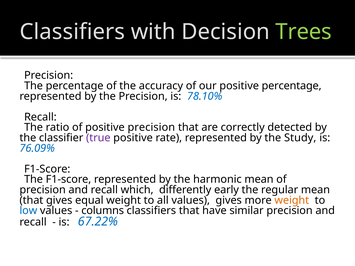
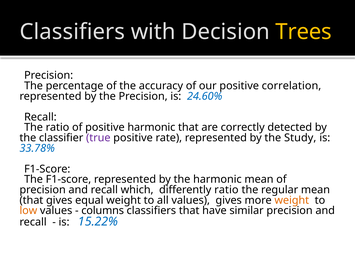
Trees colour: light green -> yellow
positive percentage: percentage -> correlation
78.10%: 78.10% -> 24.60%
positive precision: precision -> harmonic
76.09%: 76.09% -> 33.78%
differently early: early -> ratio
low colour: blue -> orange
67.22%: 67.22% -> 15.22%
